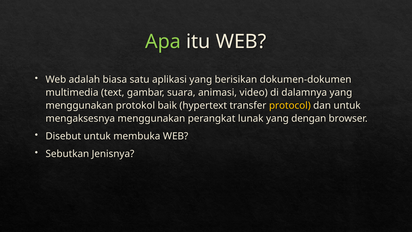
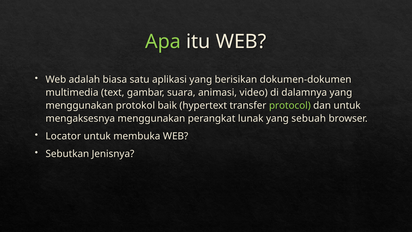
protocol colour: yellow -> light green
dengan: dengan -> sebuah
Disebut: Disebut -> Locator
